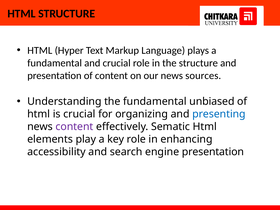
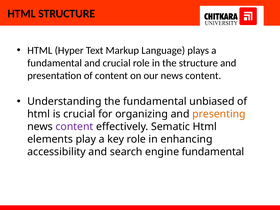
our news sources: sources -> content
presenting colour: blue -> orange
engine presentation: presentation -> fundamental
